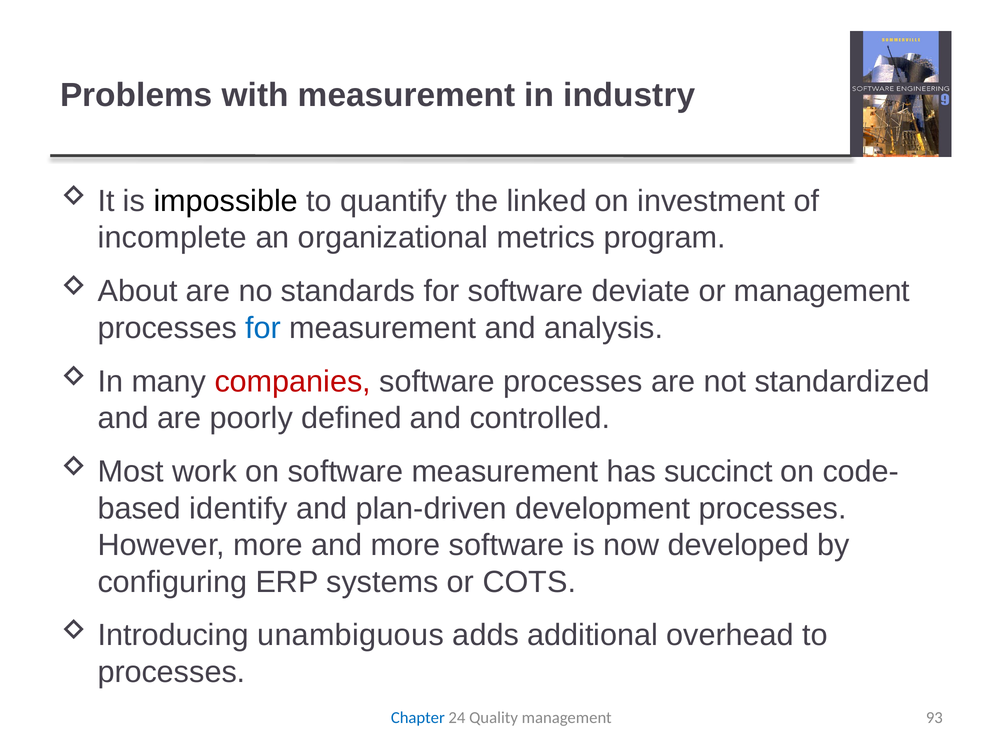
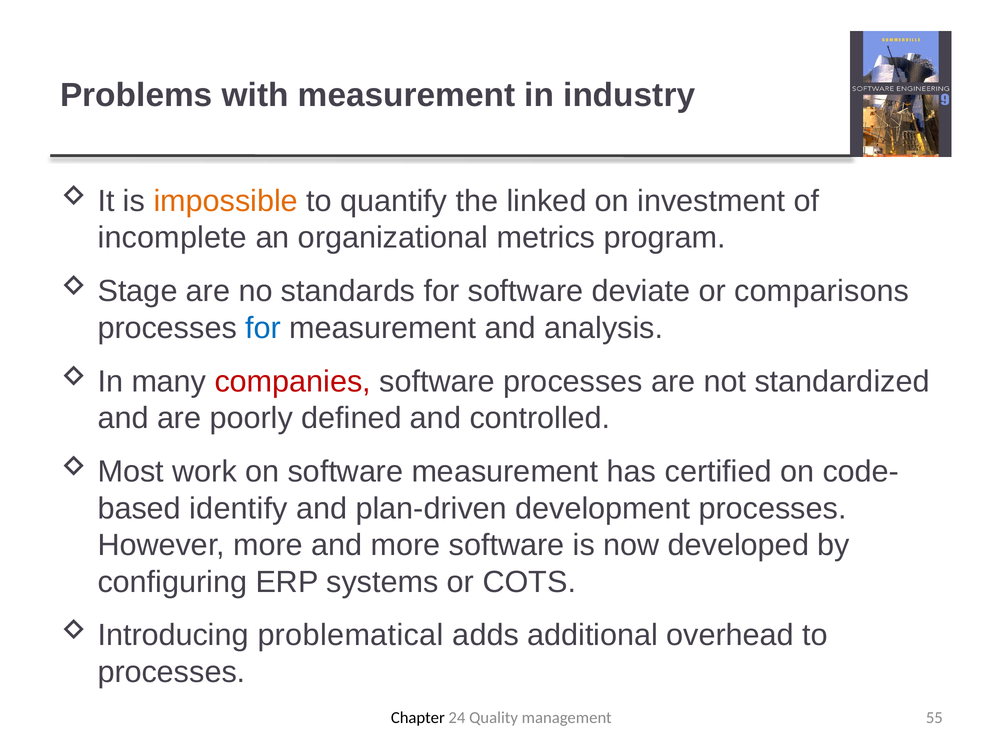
impossible colour: black -> orange
About: About -> Stage
or management: management -> comparisons
succinct: succinct -> certified
unambiguous: unambiguous -> problematical
Chapter colour: blue -> black
93: 93 -> 55
